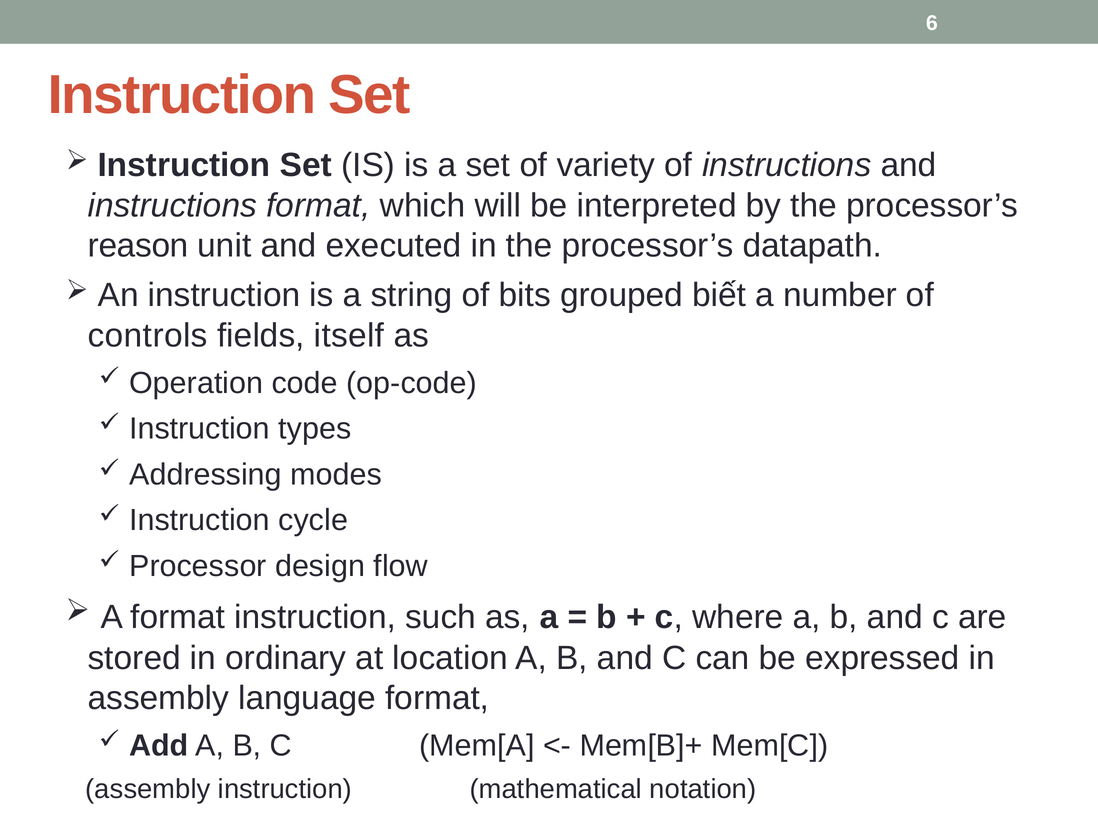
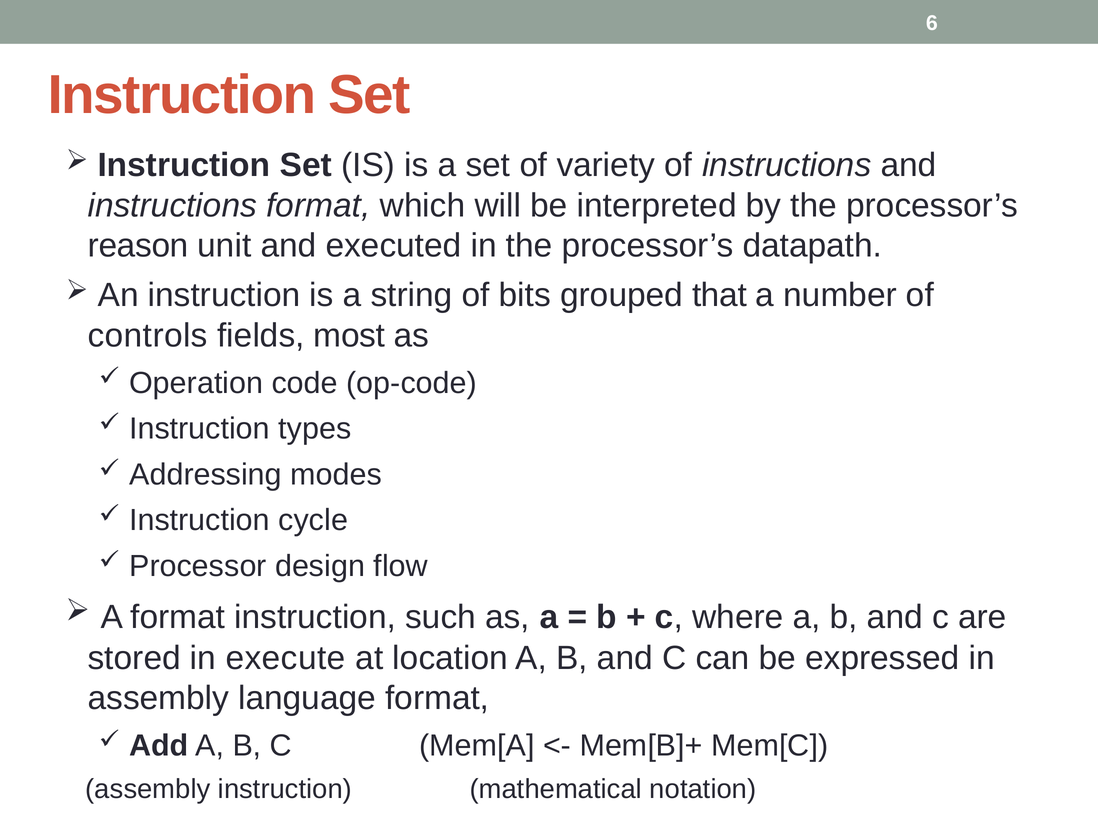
biết: biết -> that
itself: itself -> most
ordinary: ordinary -> execute
